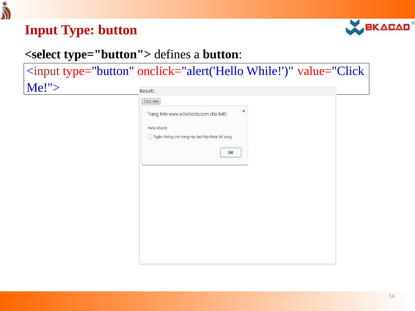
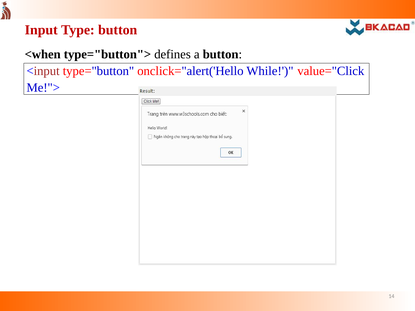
<select: <select -> <when
